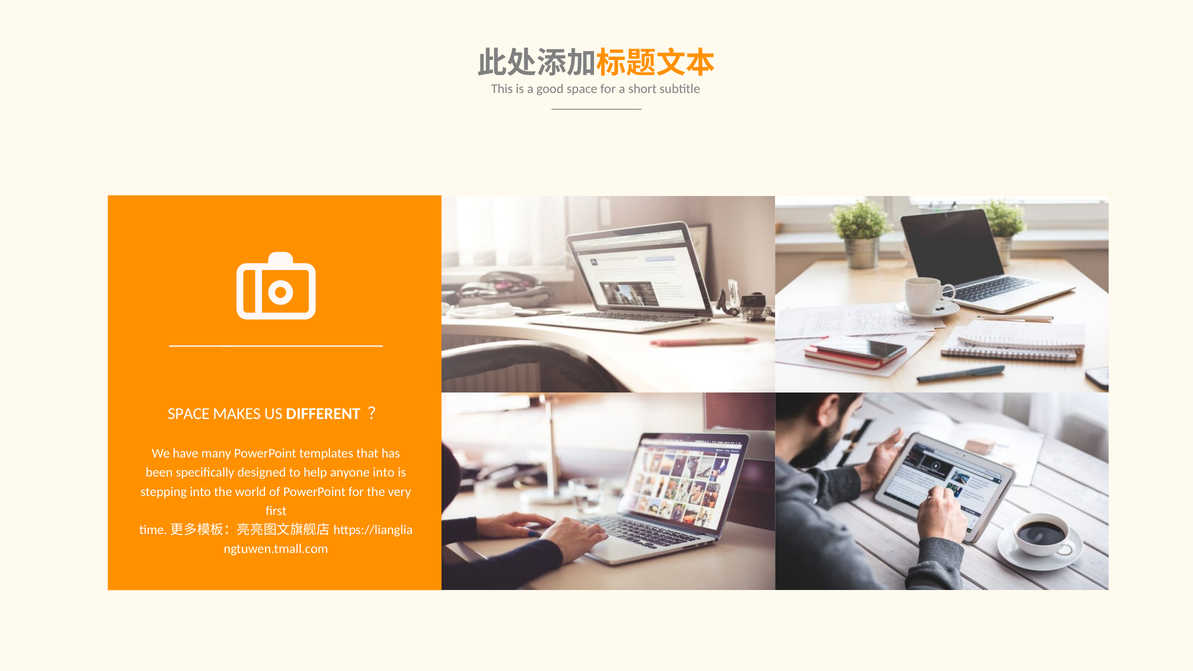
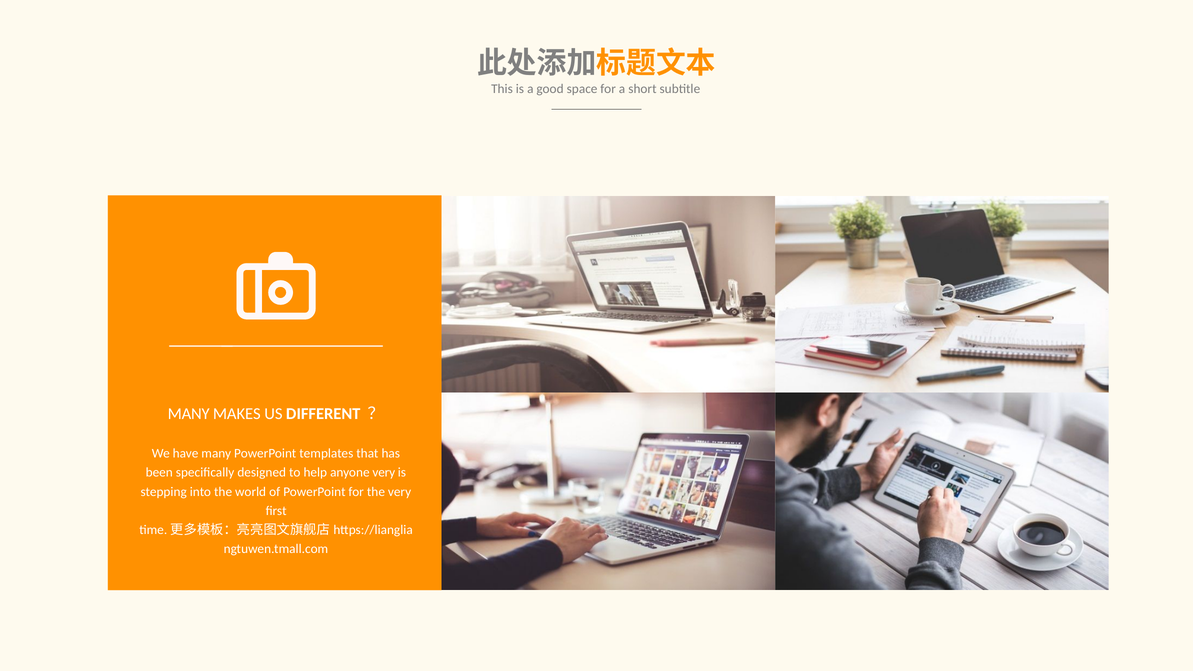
SPACE at (189, 414): SPACE -> MANY
anyone into: into -> very
